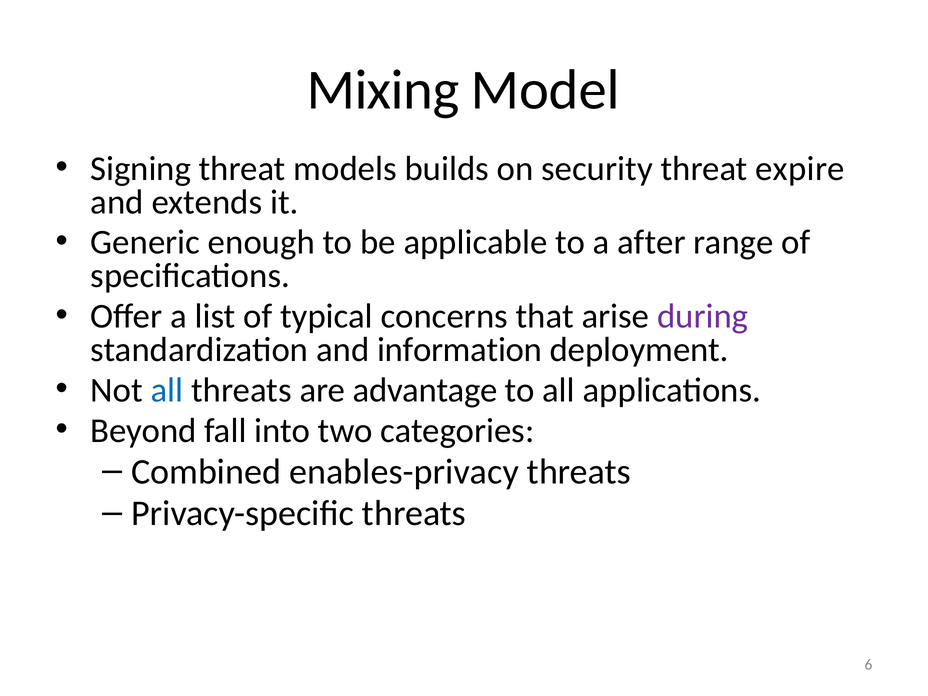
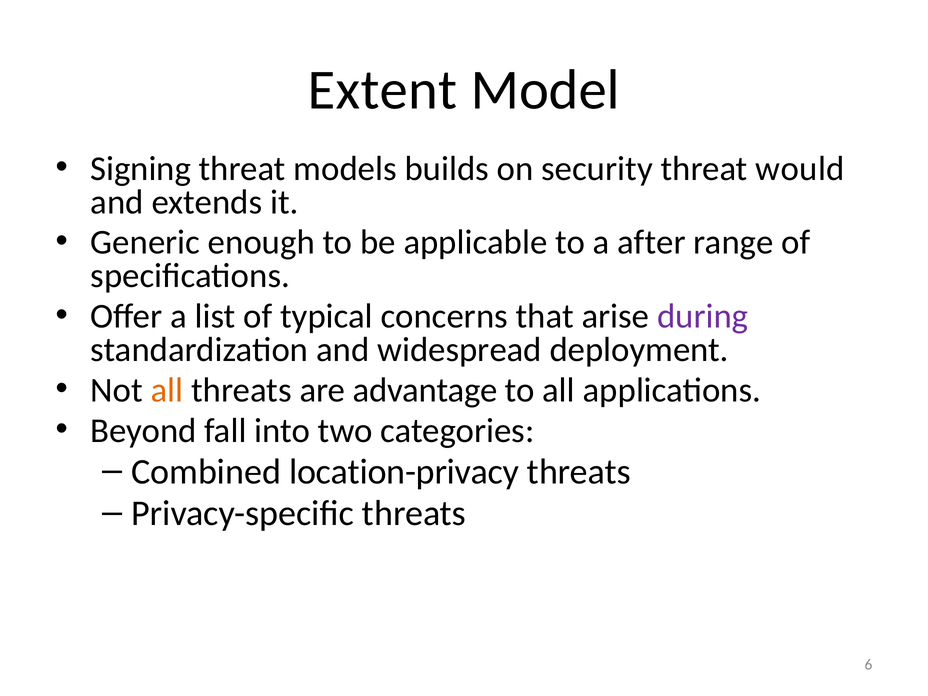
Mixing: Mixing -> Extent
expire: expire -> would
information: information -> widespread
all at (167, 390) colour: blue -> orange
enables-privacy: enables-privacy -> location-privacy
